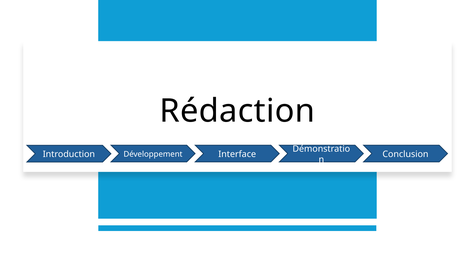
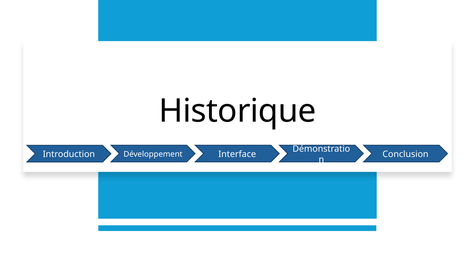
Rédaction: Rédaction -> Historique
